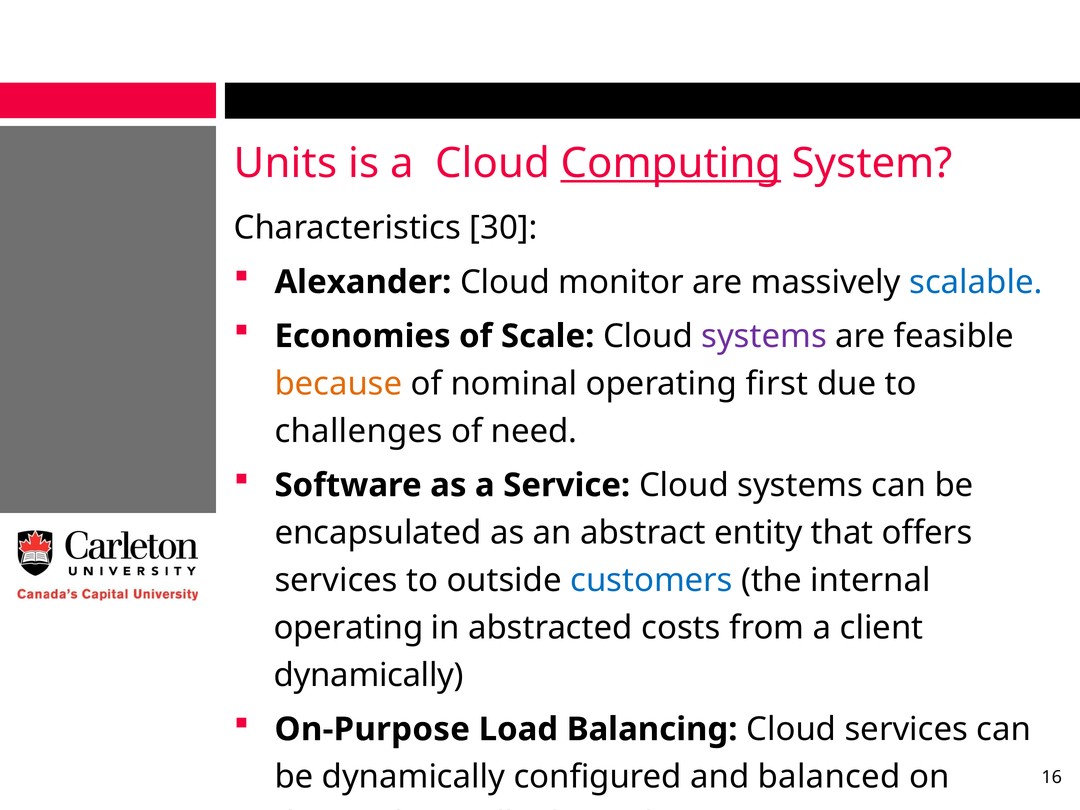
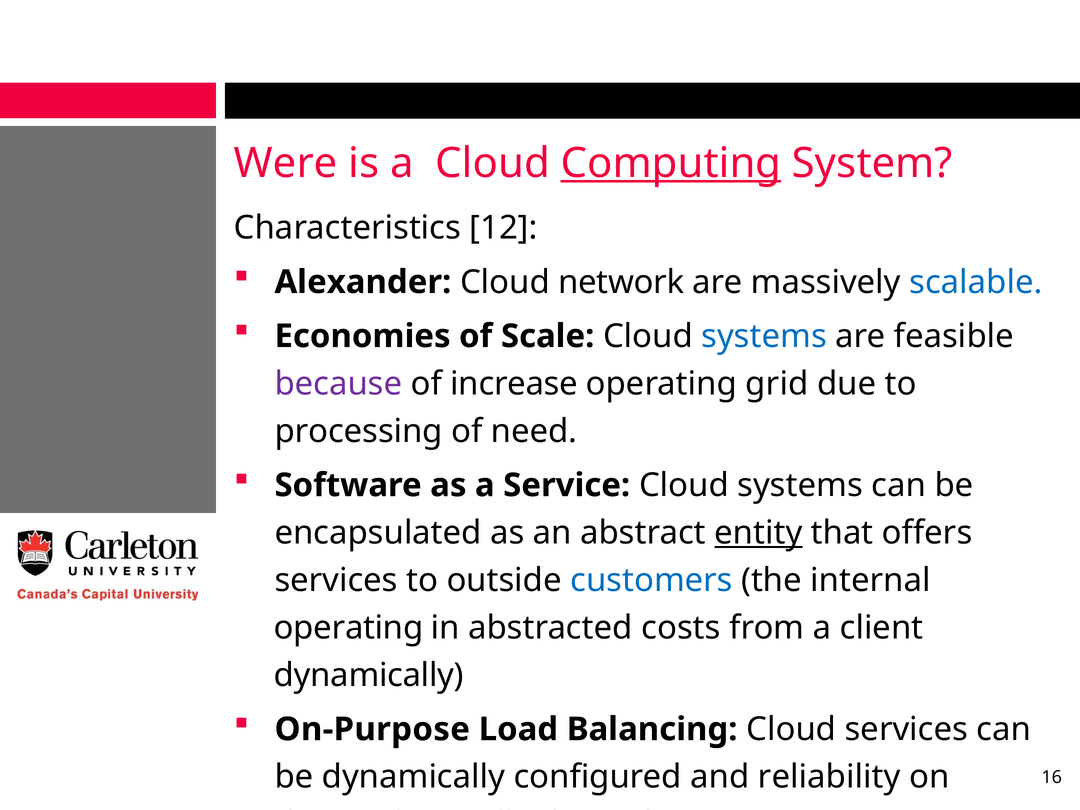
Units: Units -> Were
30: 30 -> 12
monitor: monitor -> network
systems at (764, 336) colour: purple -> blue
because colour: orange -> purple
nominal: nominal -> increase
first: first -> grid
challenges: challenges -> processing
entity underline: none -> present
balanced: balanced -> reliability
